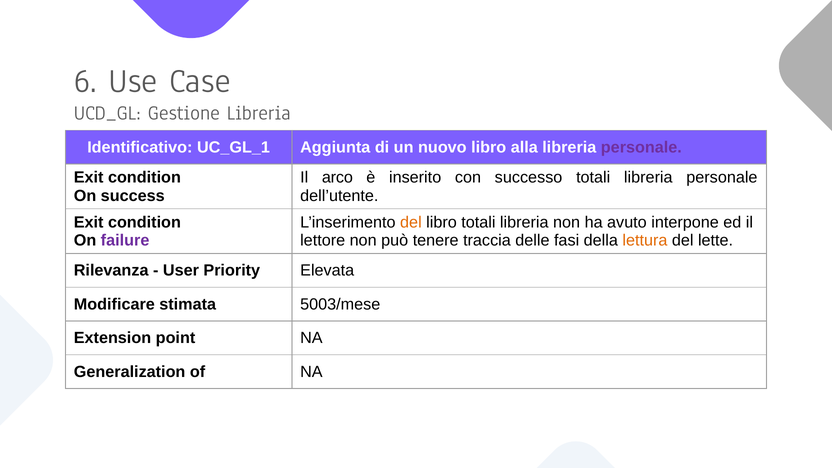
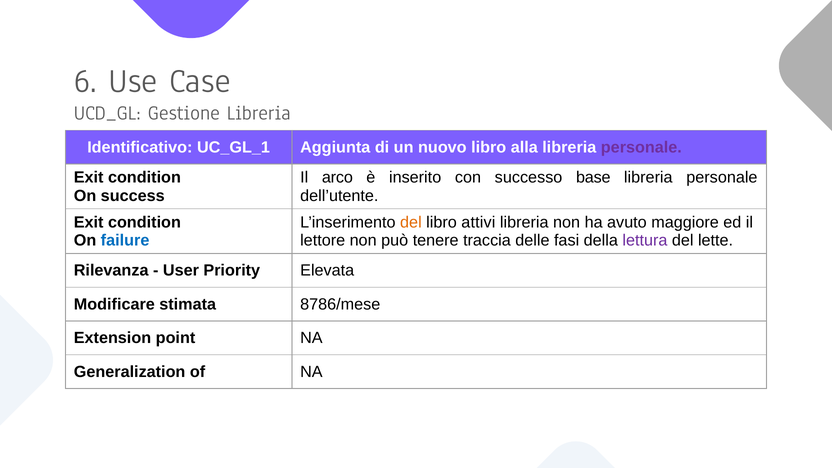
successo totali: totali -> base
libro totali: totali -> attivi
interpone: interpone -> maggiore
failure colour: purple -> blue
lettura colour: orange -> purple
5003/mese: 5003/mese -> 8786/mese
